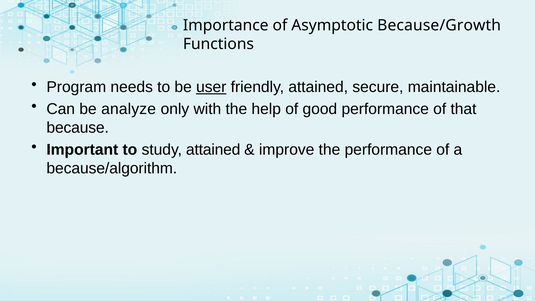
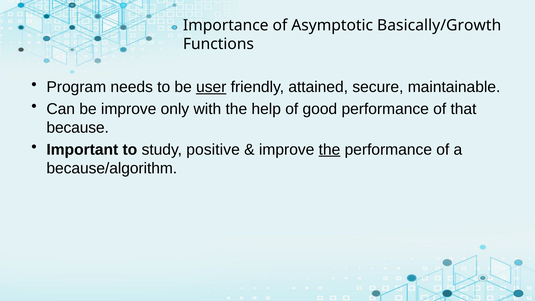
Because/Growth: Because/Growth -> Basically/Growth
be analyze: analyze -> improve
study attained: attained -> positive
the at (329, 150) underline: none -> present
